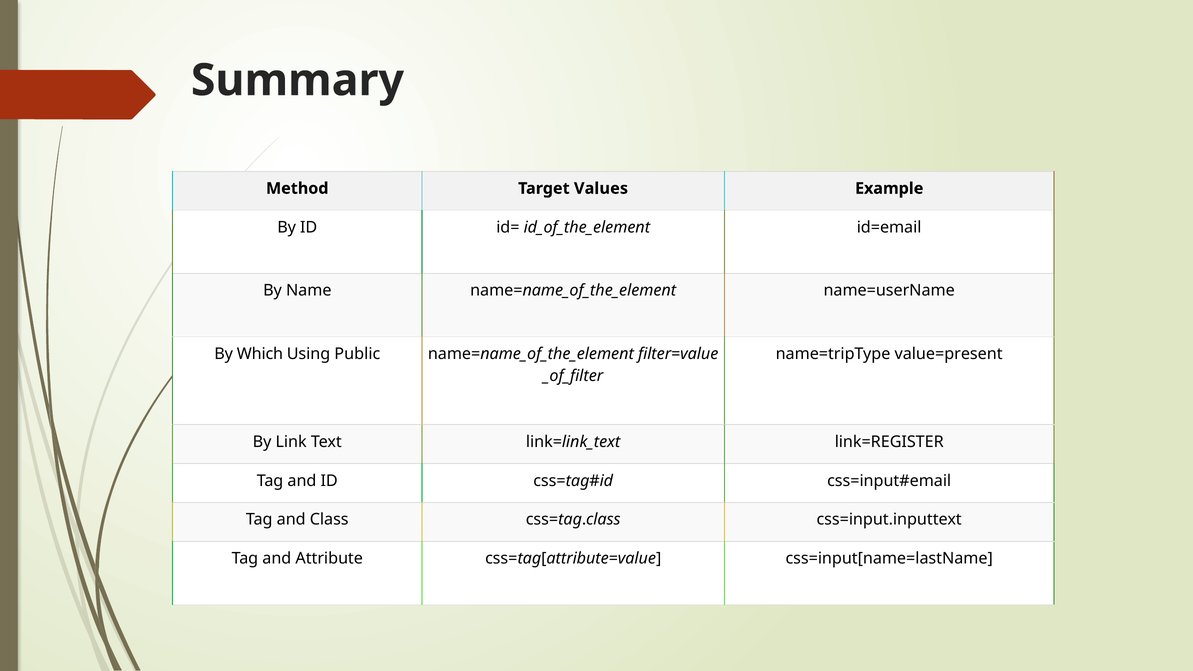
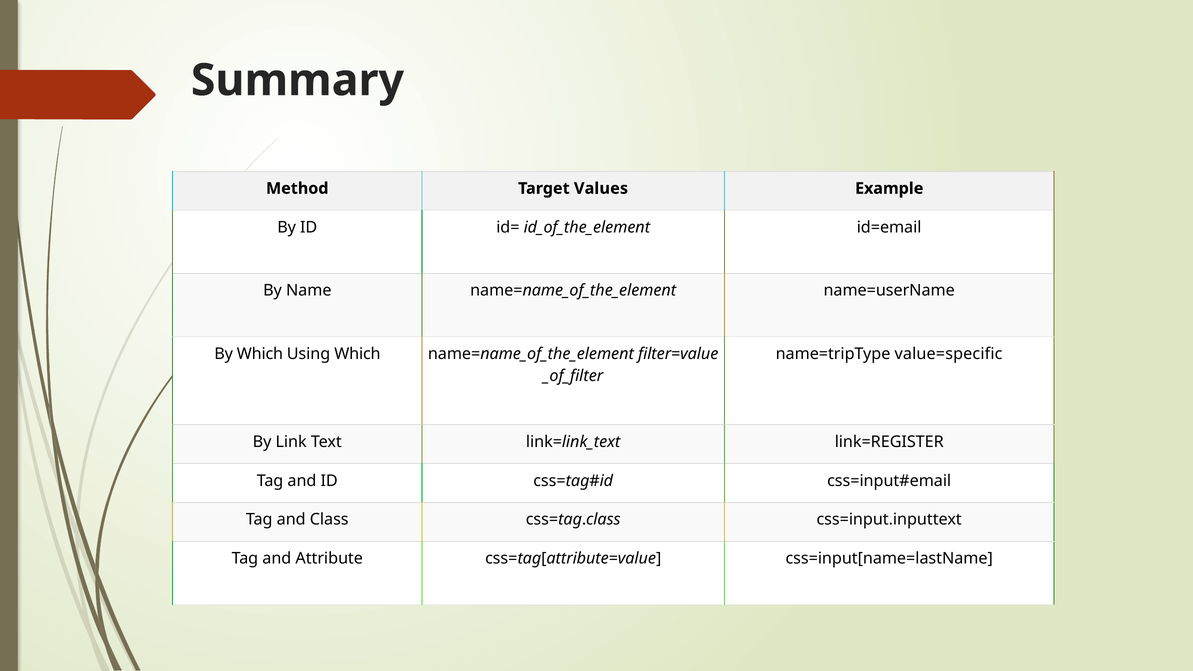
Using Public: Public -> Which
value=present: value=present -> value=specific
